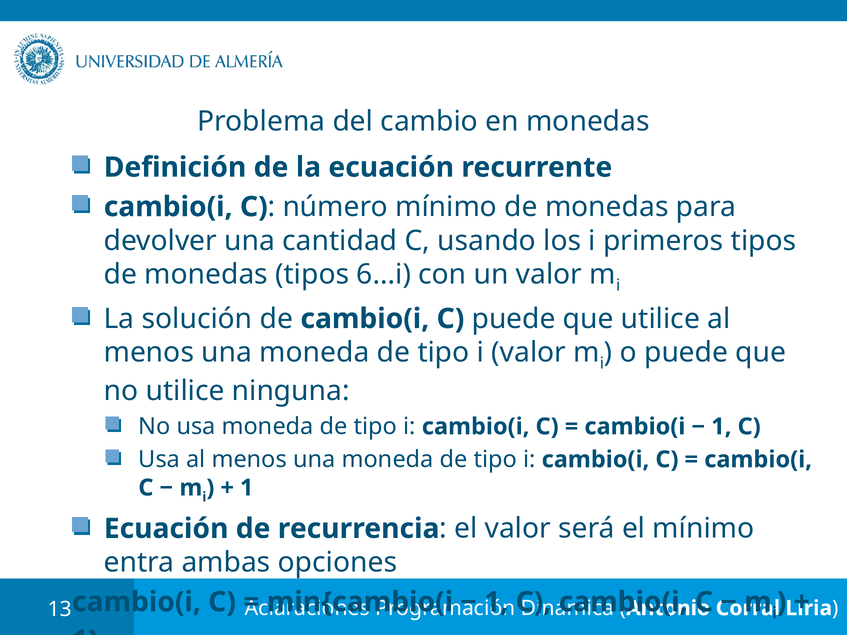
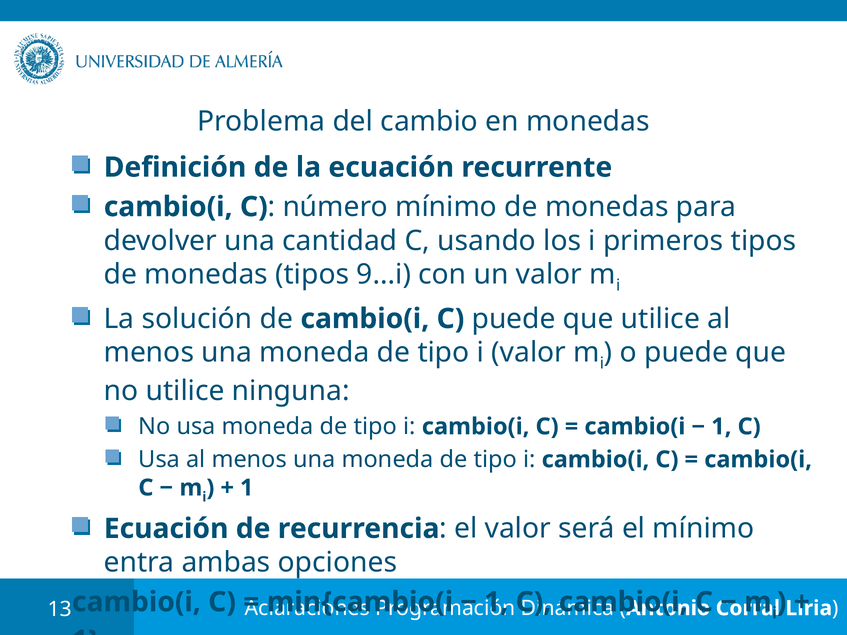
6...i: 6...i -> 9...i
